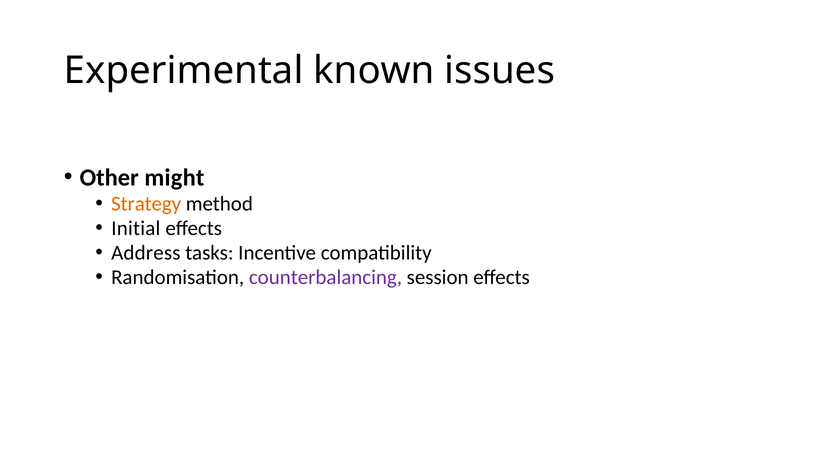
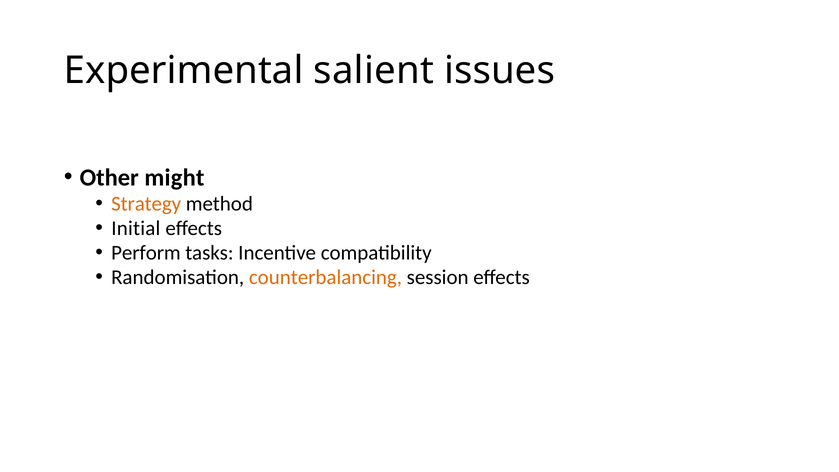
known: known -> salient
Address: Address -> Perform
counterbalancing colour: purple -> orange
